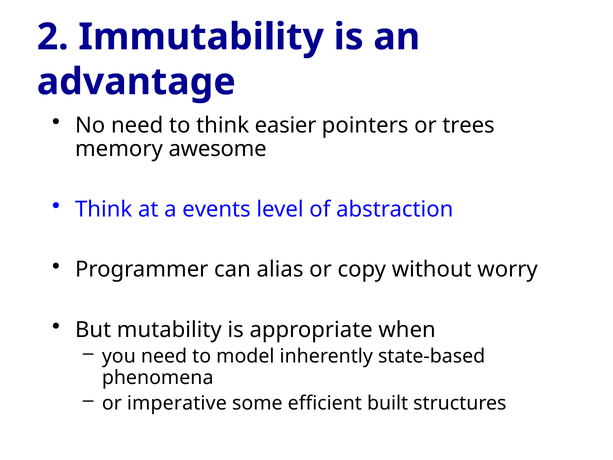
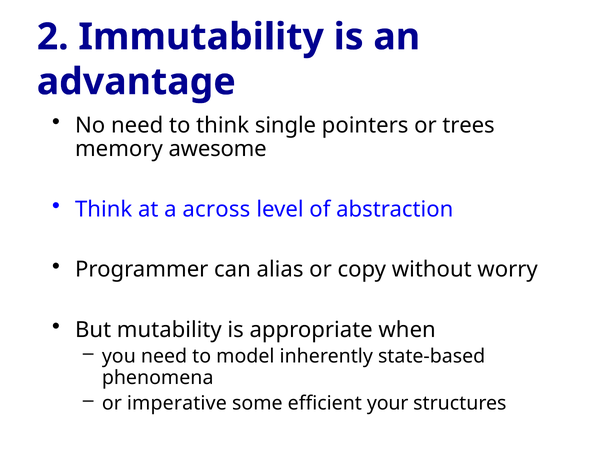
easier: easier -> single
events: events -> across
built: built -> your
